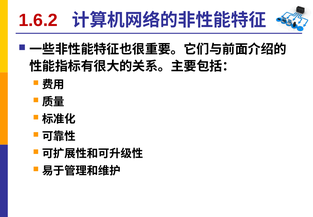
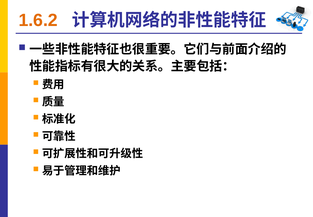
1.6.2 colour: red -> orange
